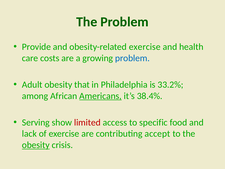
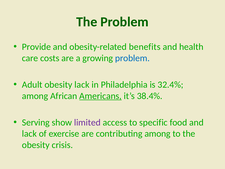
obesity-related exercise: exercise -> benefits
obesity that: that -> lack
33.2%: 33.2% -> 32.4%
limited colour: red -> purple
contributing accept: accept -> among
obesity at (36, 145) underline: present -> none
